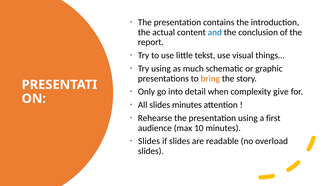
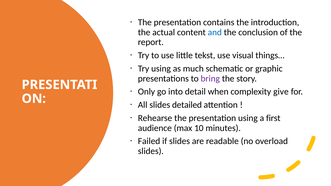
bring colour: orange -> purple
slides minutes: minutes -> detailed
Slides at (149, 141): Slides -> Failed
